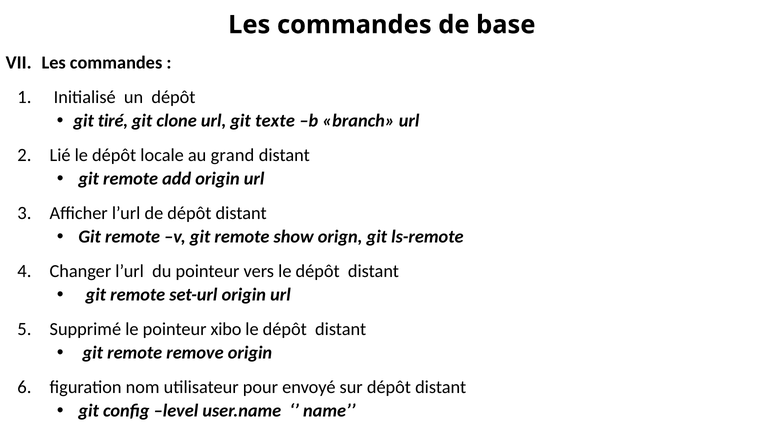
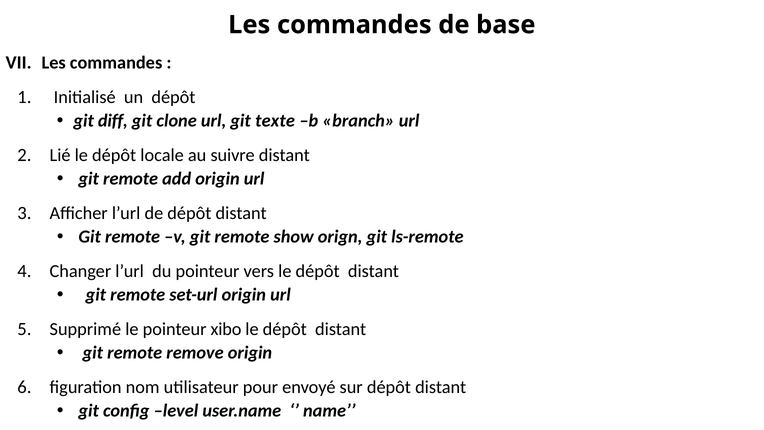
tiré: tiré -> diff
grand: grand -> suivre
